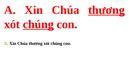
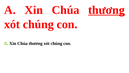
chúng at (38, 24) underline: present -> none
